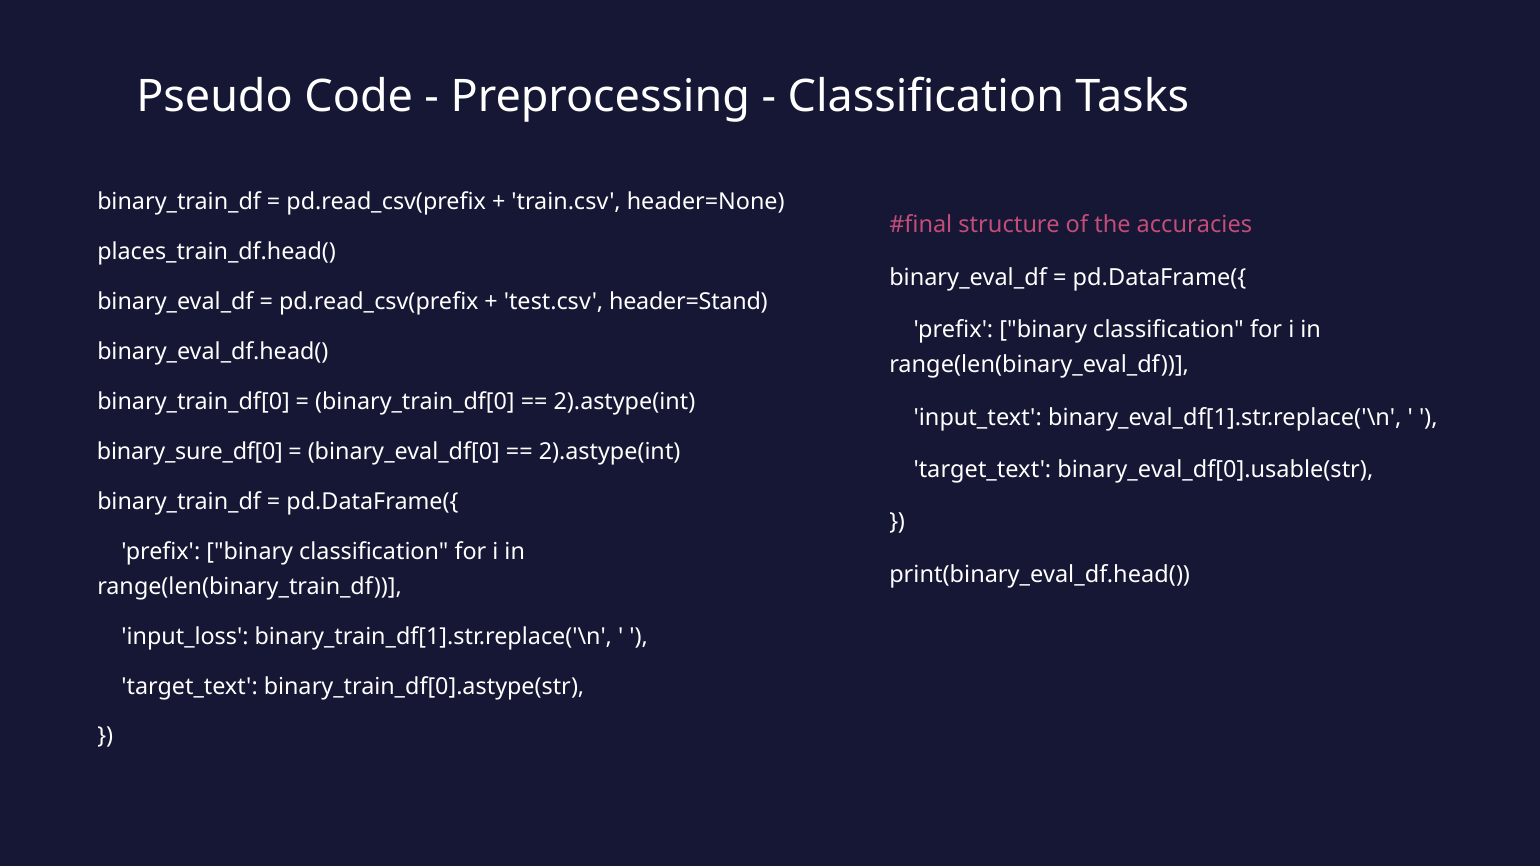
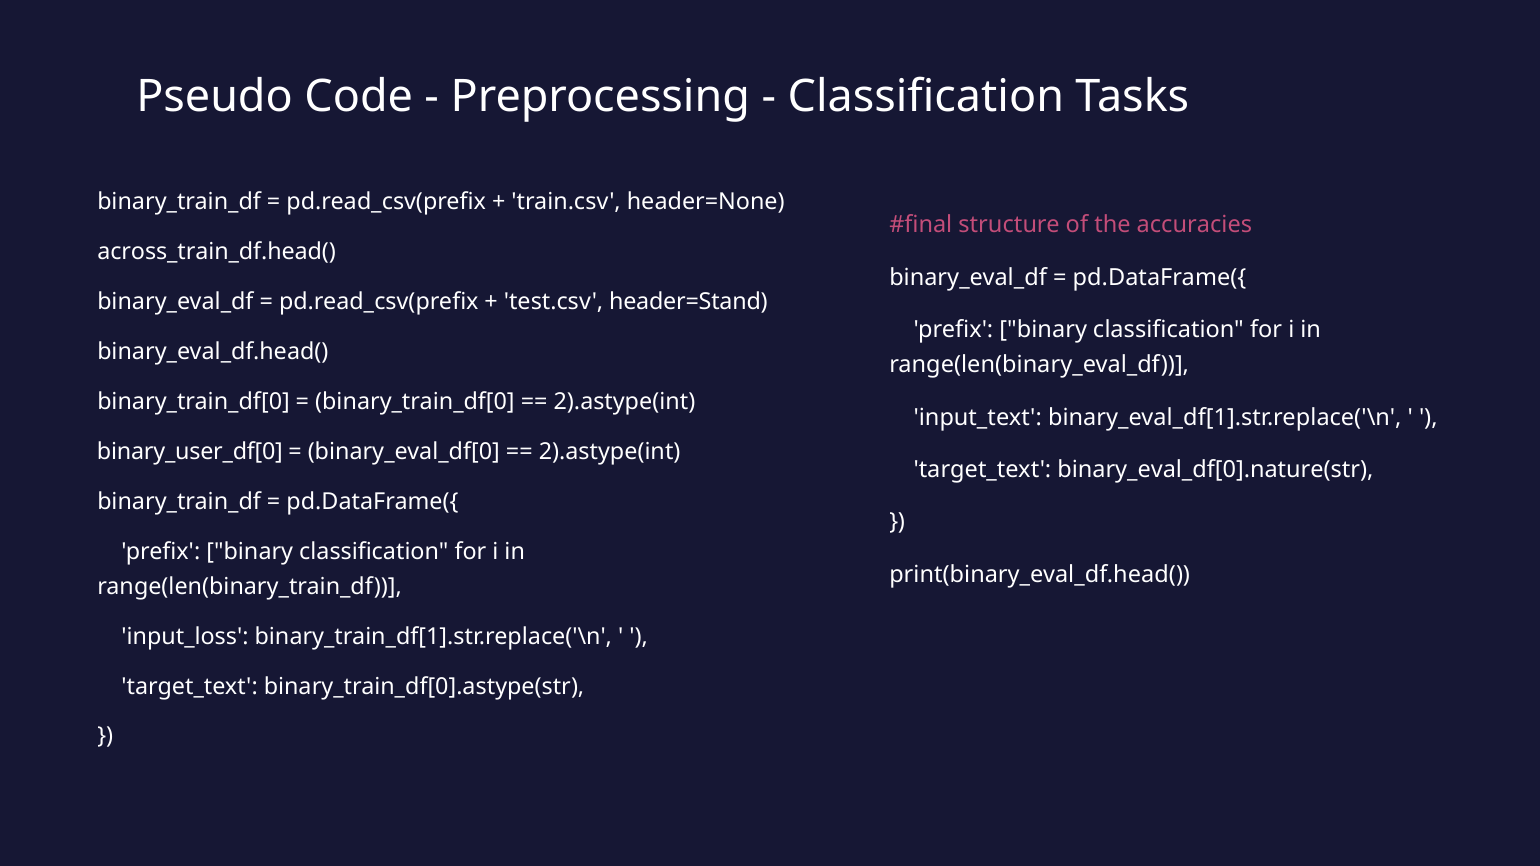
places_train_df.head(: places_train_df.head( -> across_train_df.head(
binary_sure_df[0: binary_sure_df[0 -> binary_user_df[0
binary_eval_df[0].usable(str: binary_eval_df[0].usable(str -> binary_eval_df[0].nature(str
